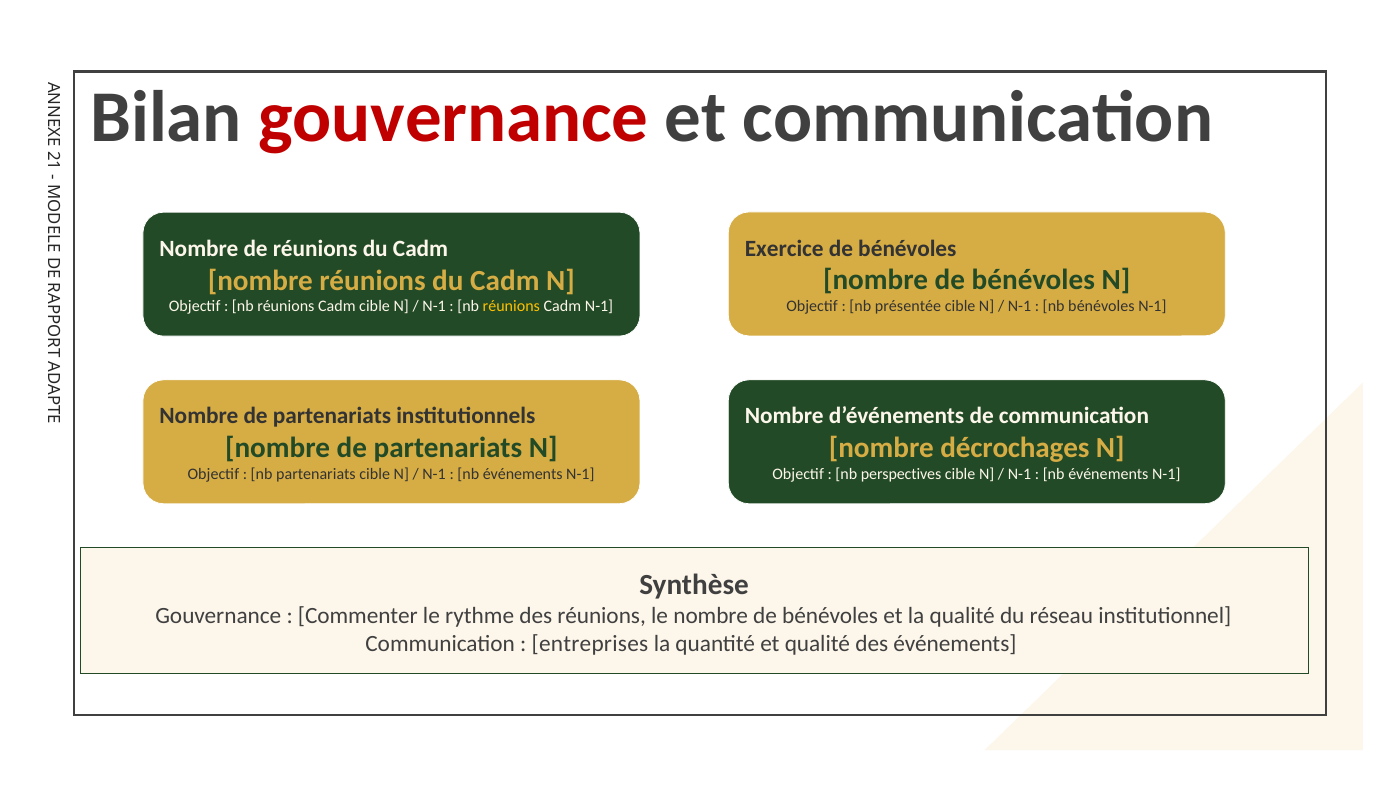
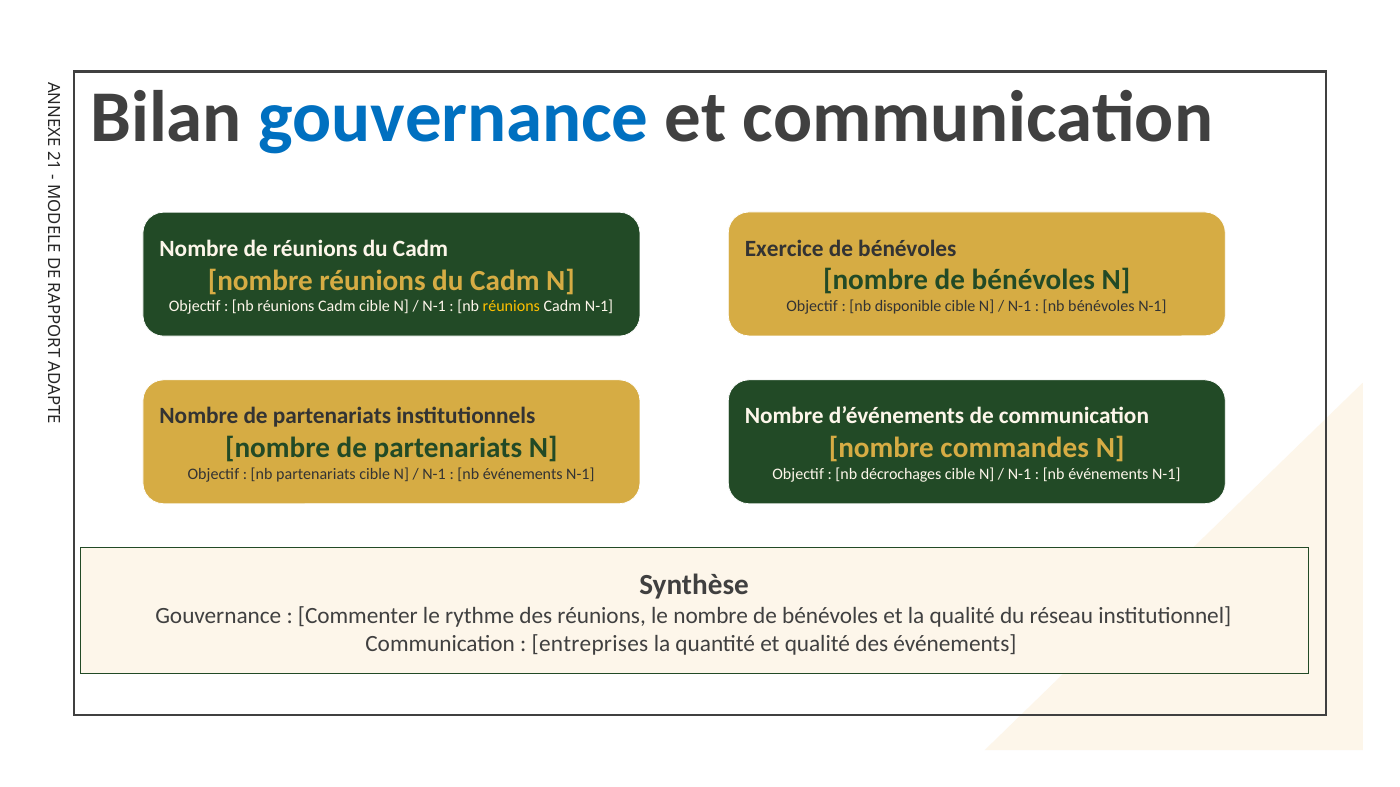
gouvernance at (453, 117) colour: red -> blue
présentée: présentée -> disponible
décrochages: décrochages -> commandes
perspectives: perspectives -> décrochages
